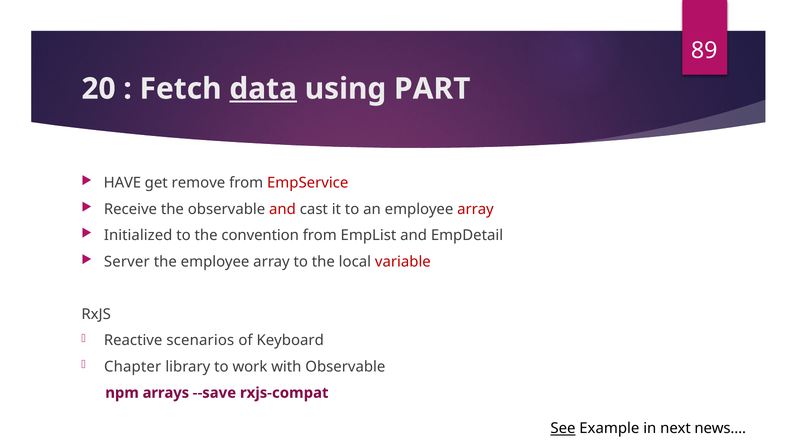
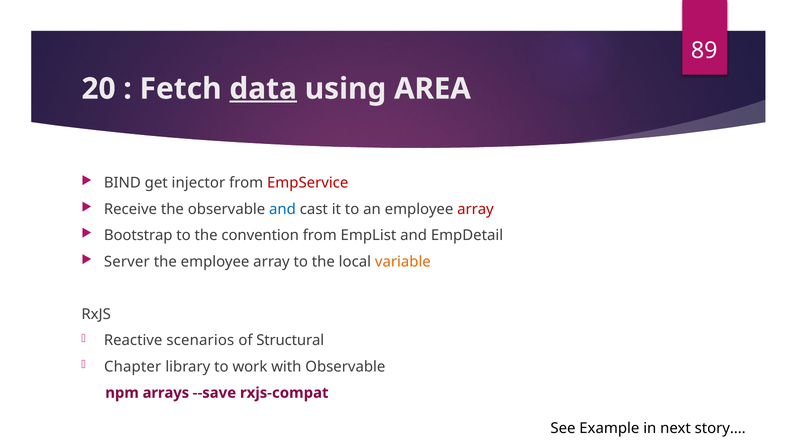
PART: PART -> AREA
HAVE: HAVE -> BIND
remove: remove -> injector
and at (282, 209) colour: red -> blue
Initialized: Initialized -> Bootstrap
variable colour: red -> orange
Keyboard: Keyboard -> Structural
See underline: present -> none
news…: news… -> story…
